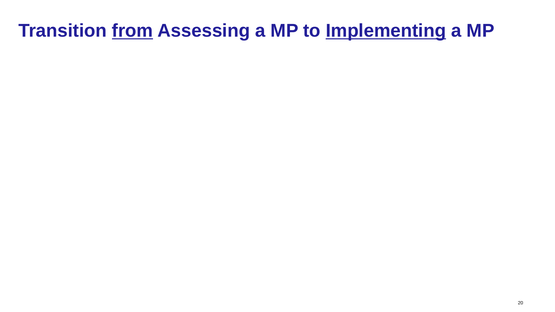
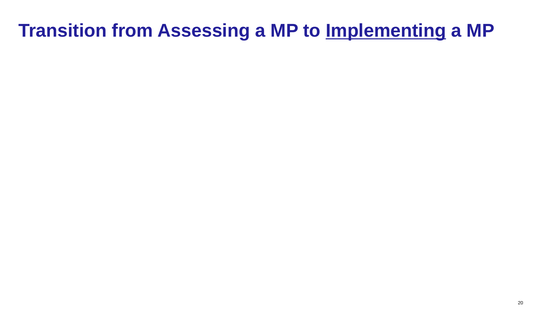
from underline: present -> none
